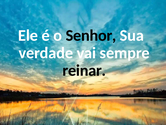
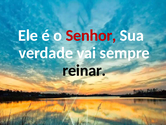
Senhor colour: black -> red
